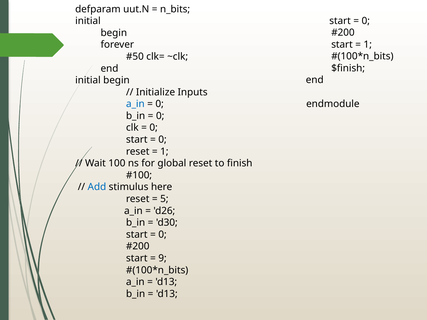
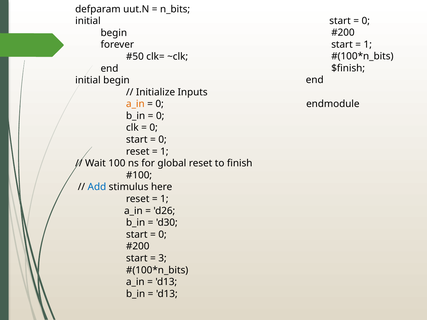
a_in at (135, 104) colour: blue -> orange
5 at (164, 199): 5 -> 1
9: 9 -> 3
